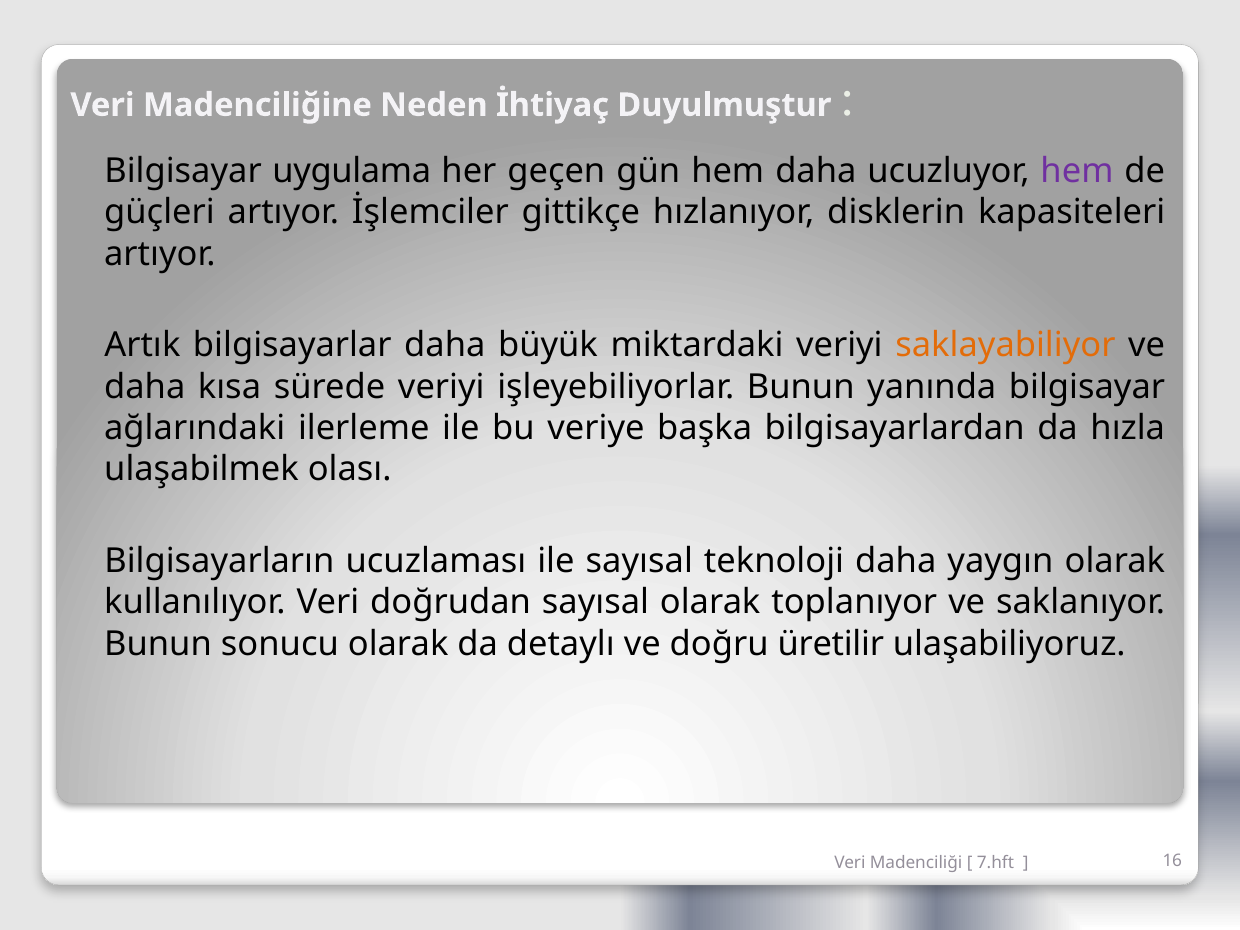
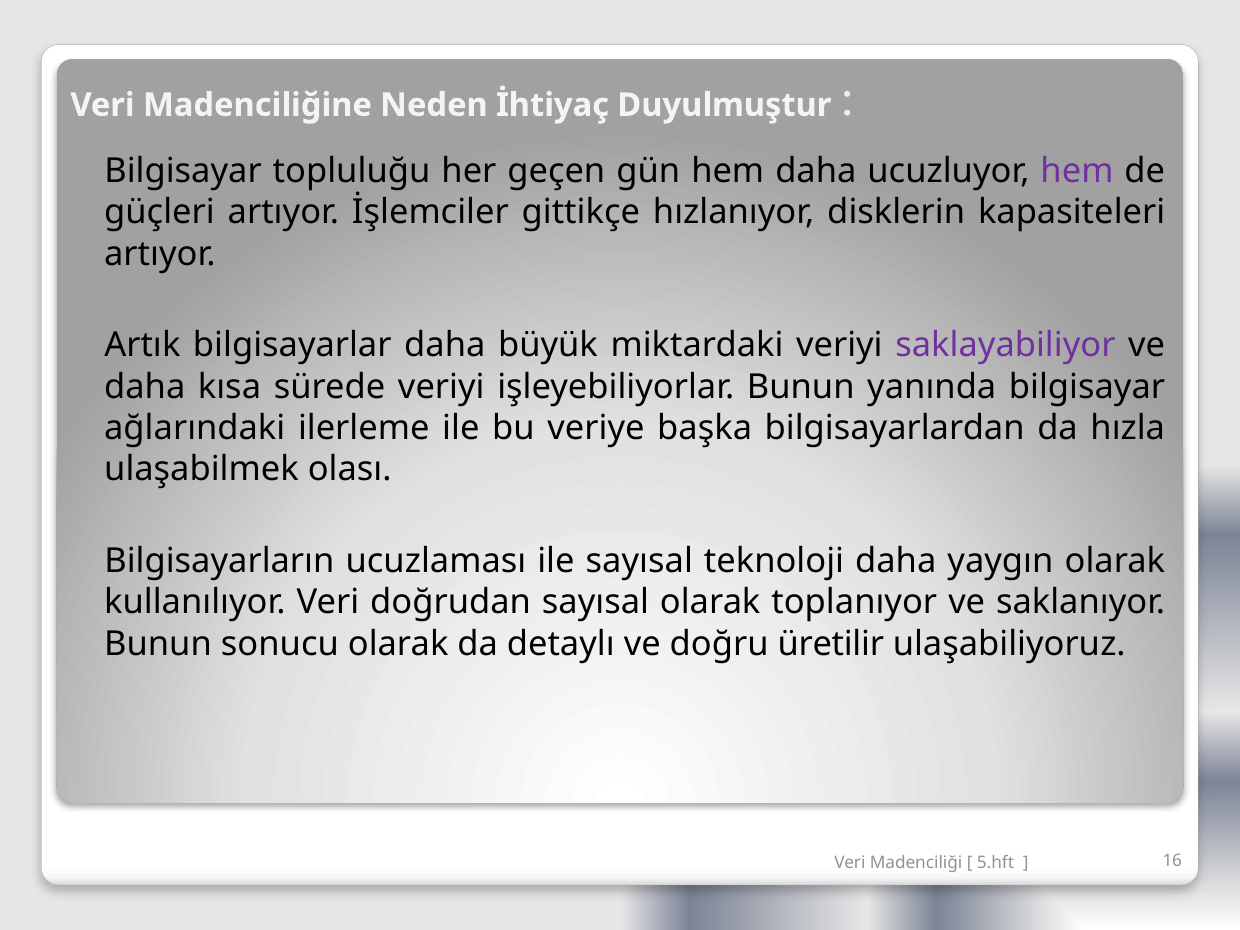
uygulama: uygulama -> topluluğu
saklayabiliyor colour: orange -> purple
7.hft: 7.hft -> 5.hft
